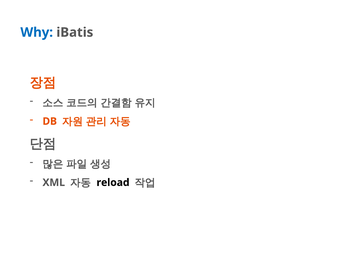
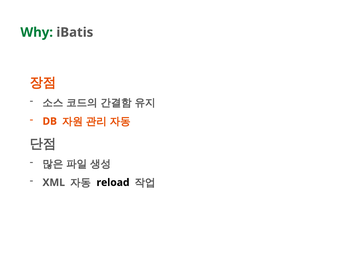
Why colour: blue -> green
